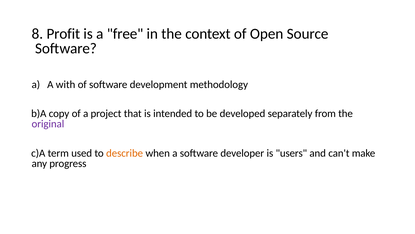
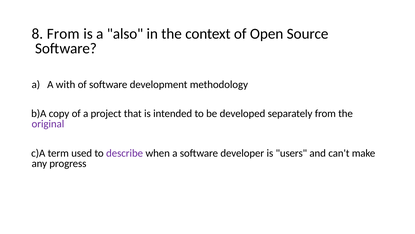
8 Profit: Profit -> From
free: free -> also
describe colour: orange -> purple
